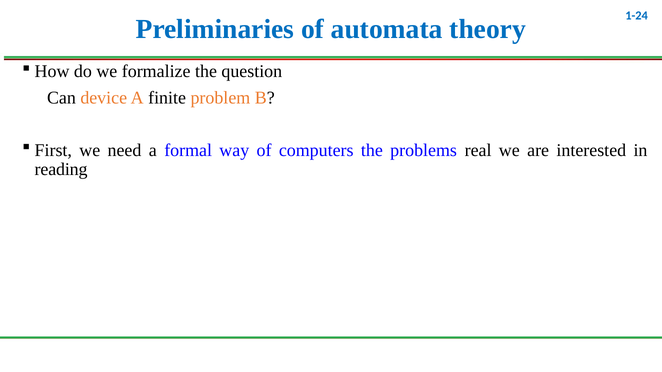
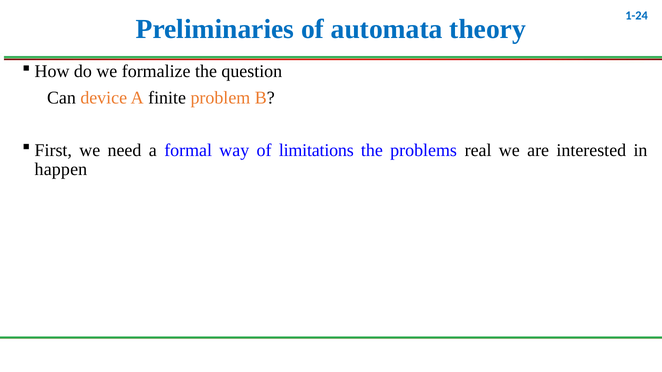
computers: computers -> limitations
reading: reading -> happen
